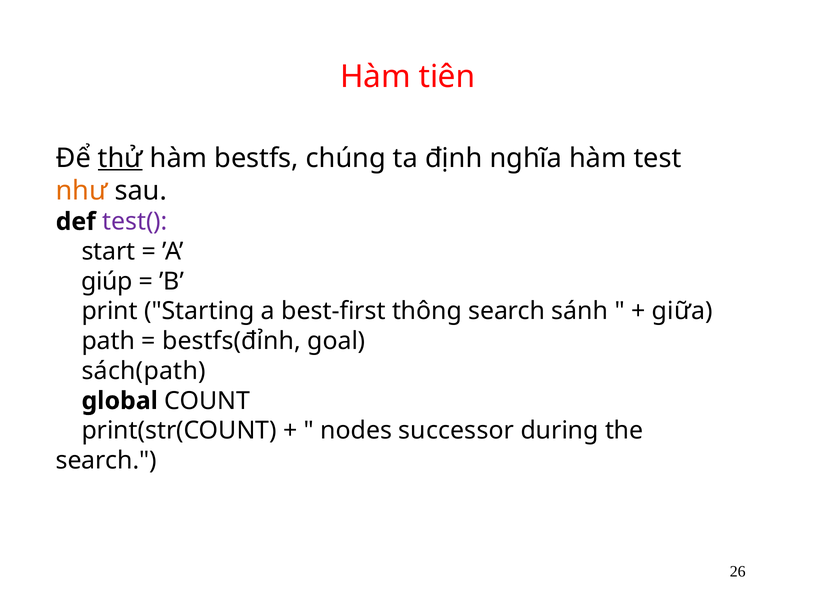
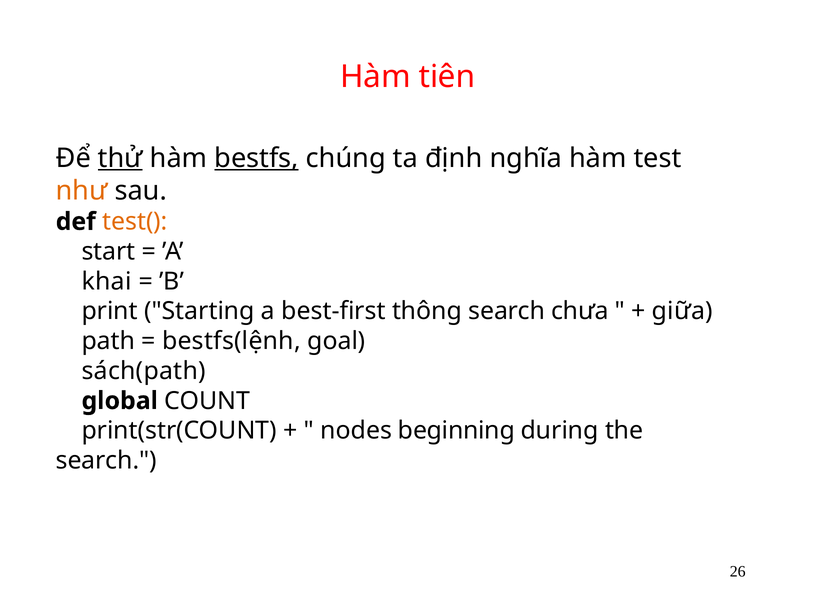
bestfs underline: none -> present
test( colour: purple -> orange
giúp: giúp -> khai
sánh: sánh -> chưa
bestfs(đỉnh: bestfs(đỉnh -> bestfs(lệnh
successor: successor -> beginning
